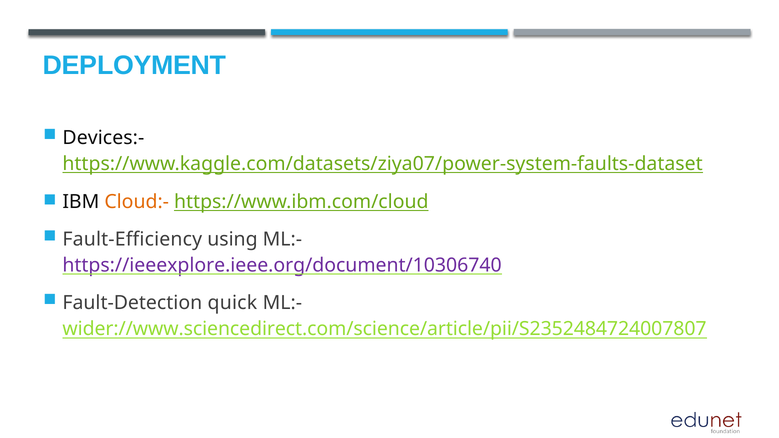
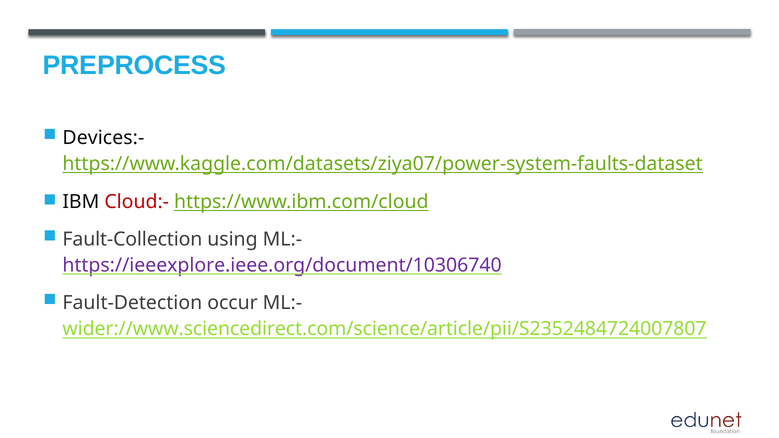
DEPLOYMENT: DEPLOYMENT -> PREPROCESS
Cloud:- colour: orange -> red
Fault-Efficiency: Fault-Efficiency -> Fault-Collection
quick: quick -> occur
